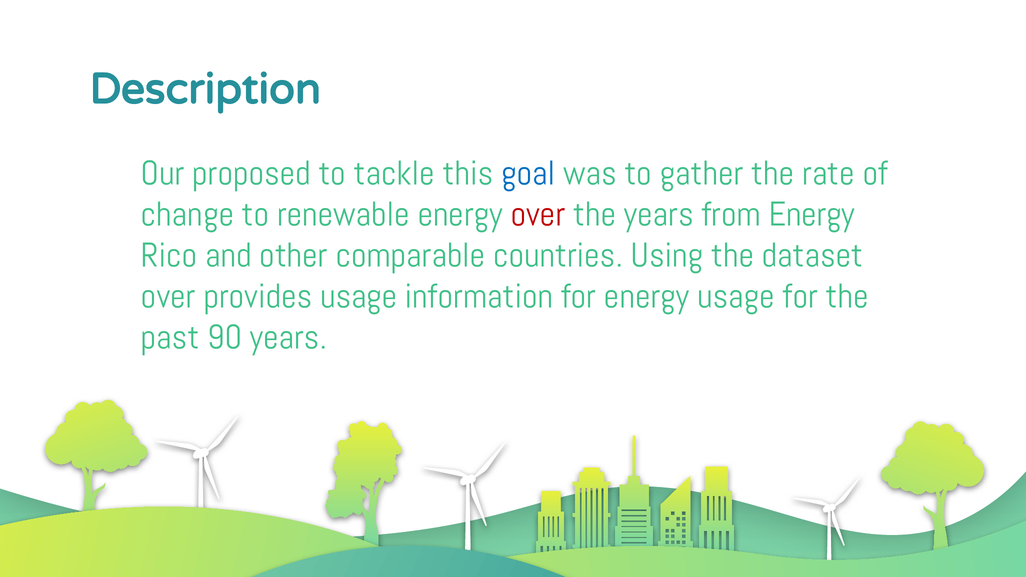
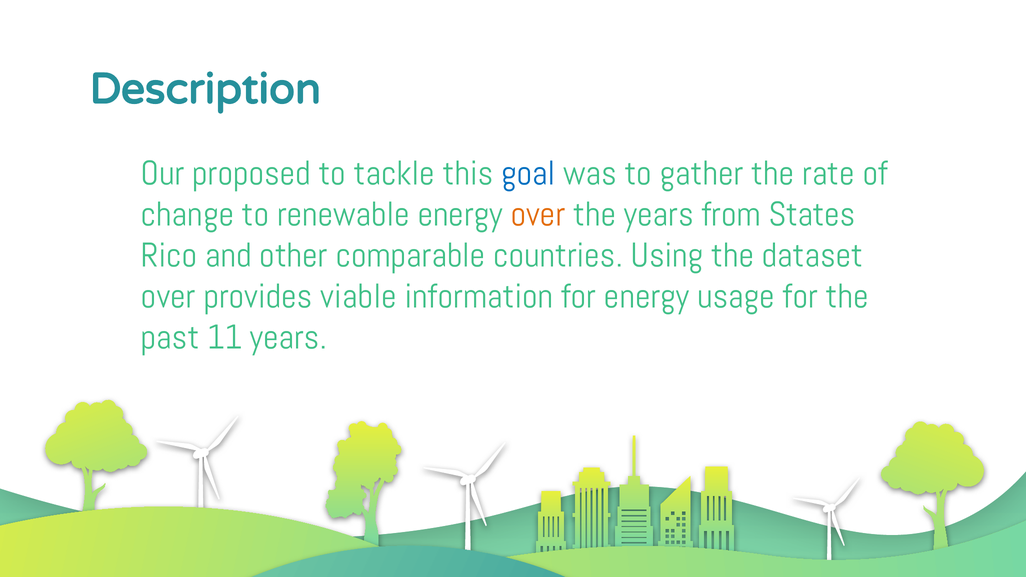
over at (538, 215) colour: red -> orange
from Energy: Energy -> States
provides usage: usage -> viable
90: 90 -> 11
